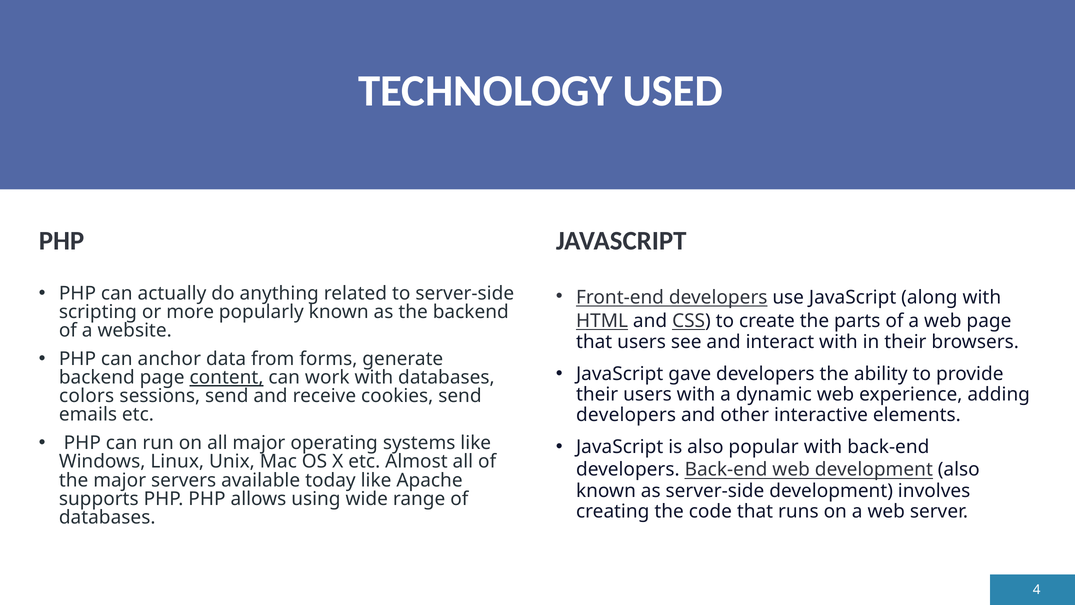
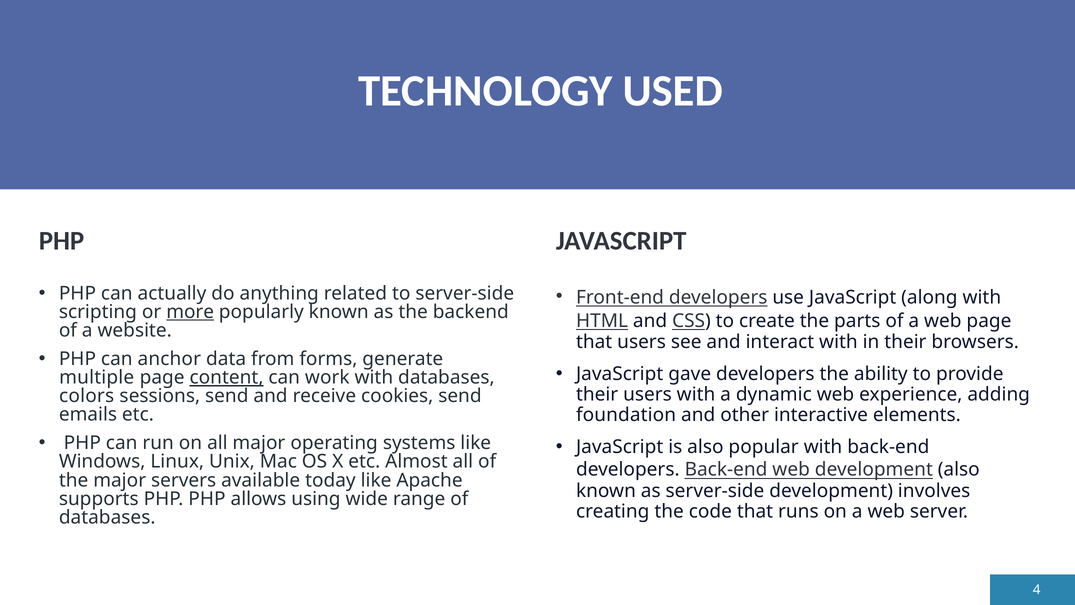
more underline: none -> present
backend at (97, 377): backend -> multiple
developers at (626, 415): developers -> foundation
